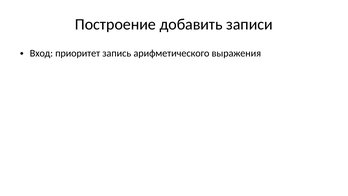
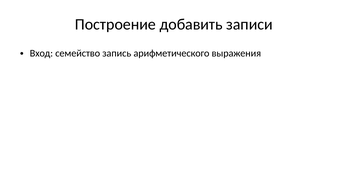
Вход приоритет: приоритет -> семейство
